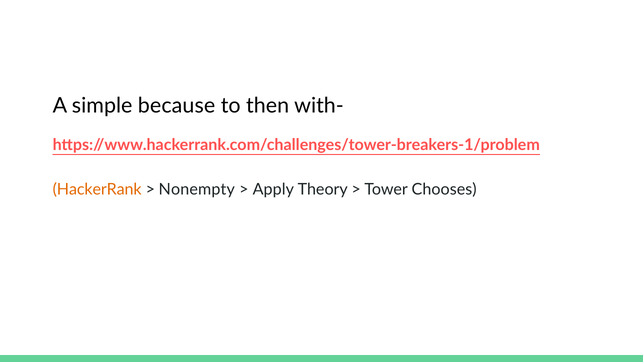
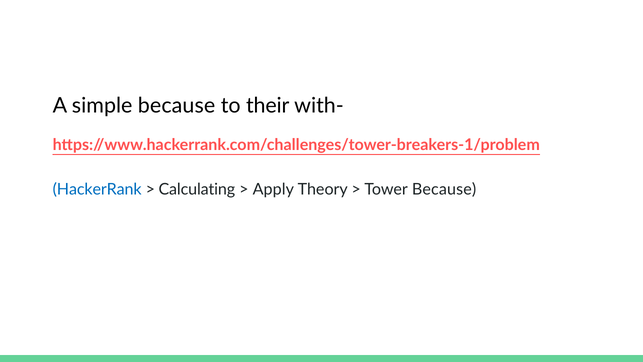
then: then -> their
HackerRank colour: orange -> blue
Nonempty: Nonempty -> Calculating
Tower Chooses: Chooses -> Because
